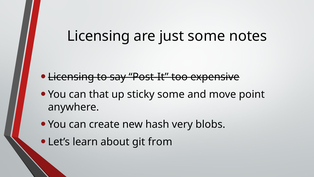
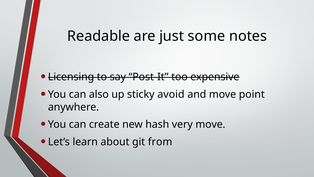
Licensing at (99, 36): Licensing -> Readable
that: that -> also
sticky some: some -> avoid
very blobs: blobs -> move
